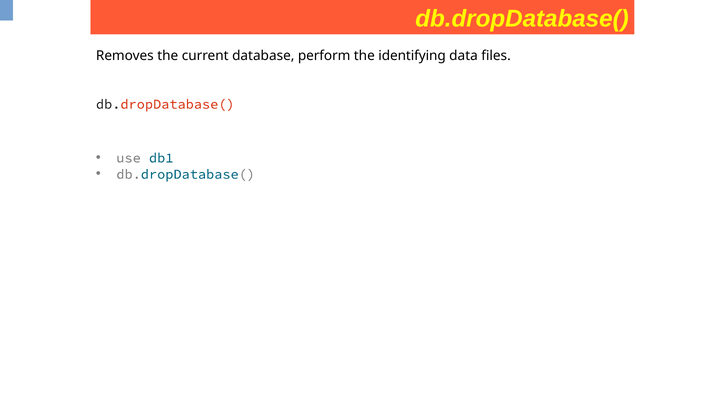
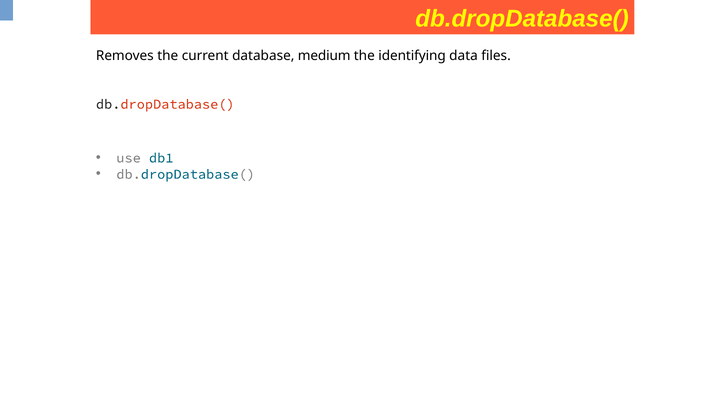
perform: perform -> medium
